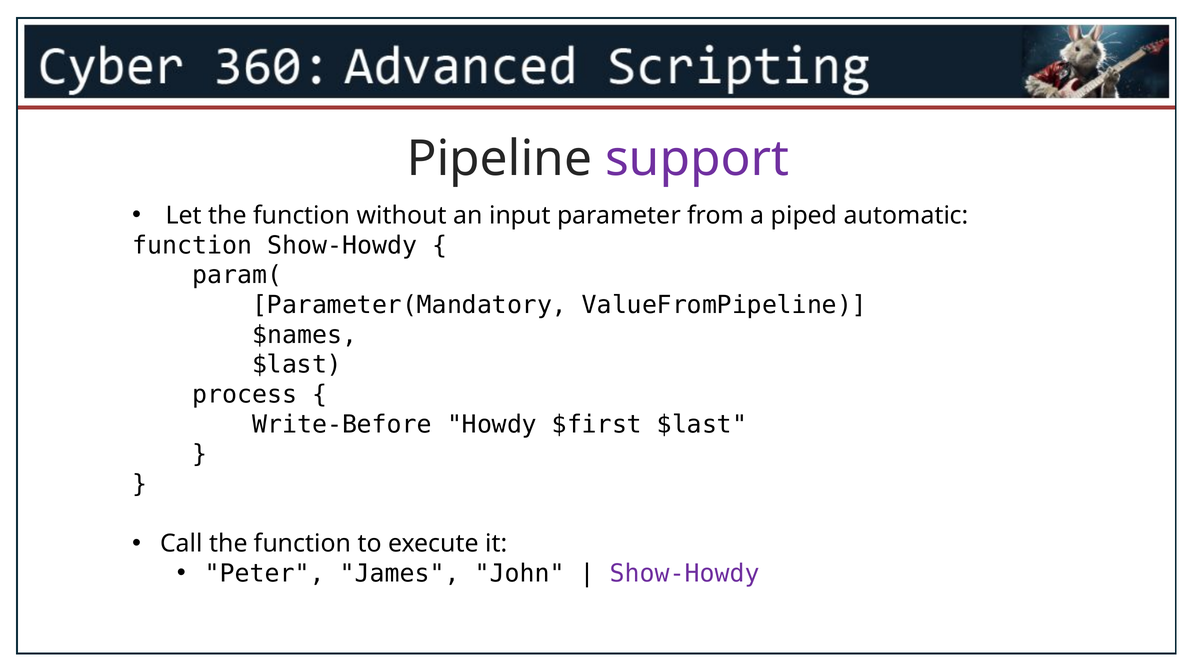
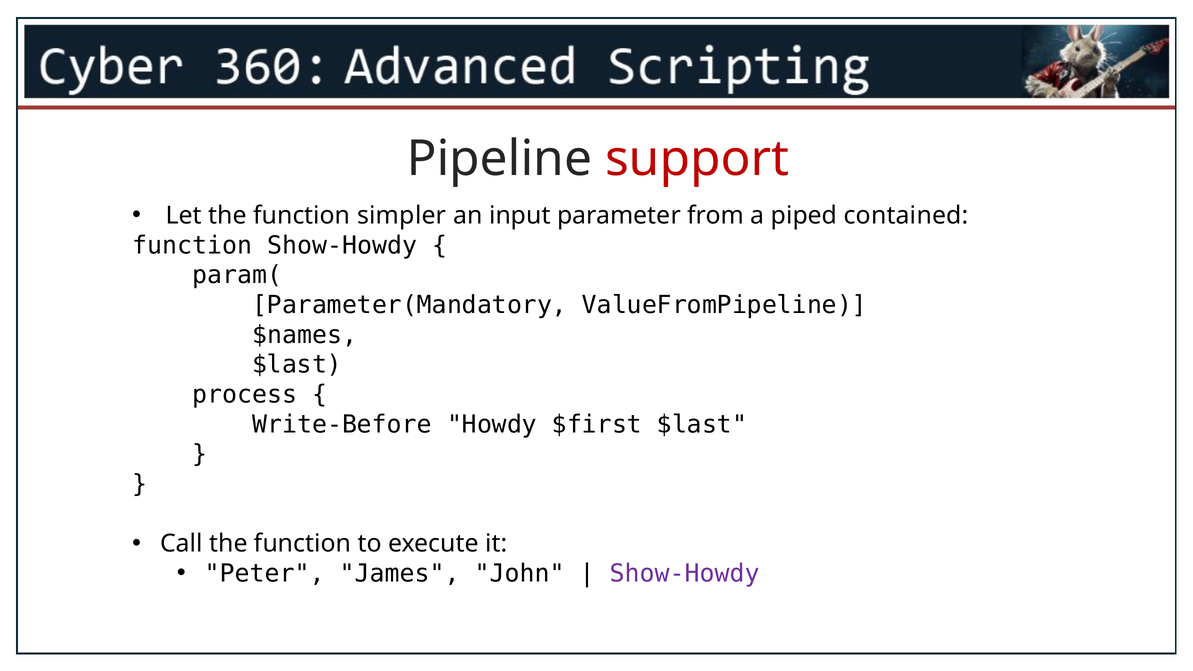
support colour: purple -> red
without: without -> simpler
automatic: automatic -> contained
